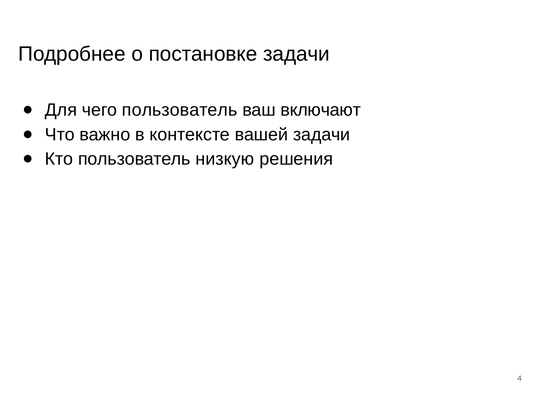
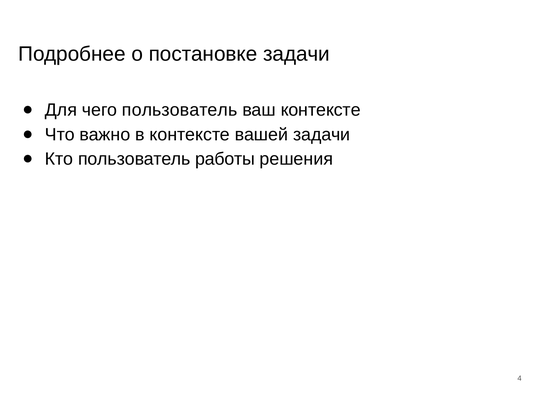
ваш включают: включают -> контексте
низкую: низкую -> работы
